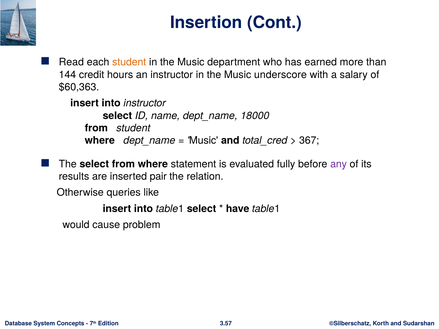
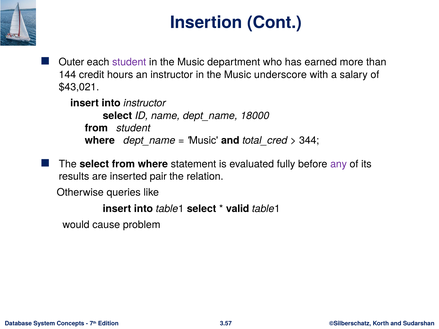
Read: Read -> Outer
student at (129, 62) colour: orange -> purple
$60,363: $60,363 -> $43,021
367: 367 -> 344
have: have -> valid
